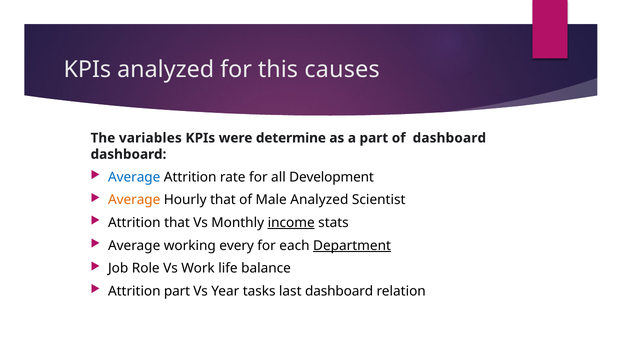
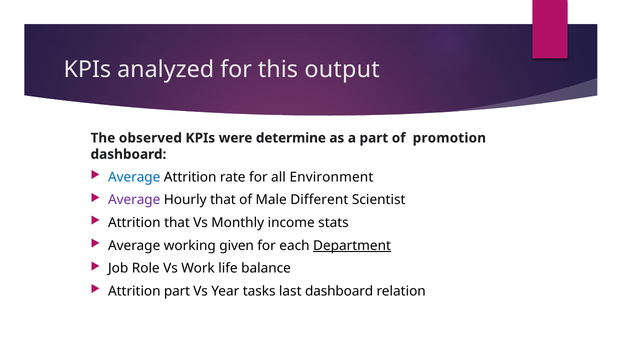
causes: causes -> output
variables: variables -> observed
of dashboard: dashboard -> promotion
Development: Development -> Environment
Average at (134, 200) colour: orange -> purple
Male Analyzed: Analyzed -> Different
income underline: present -> none
every: every -> given
